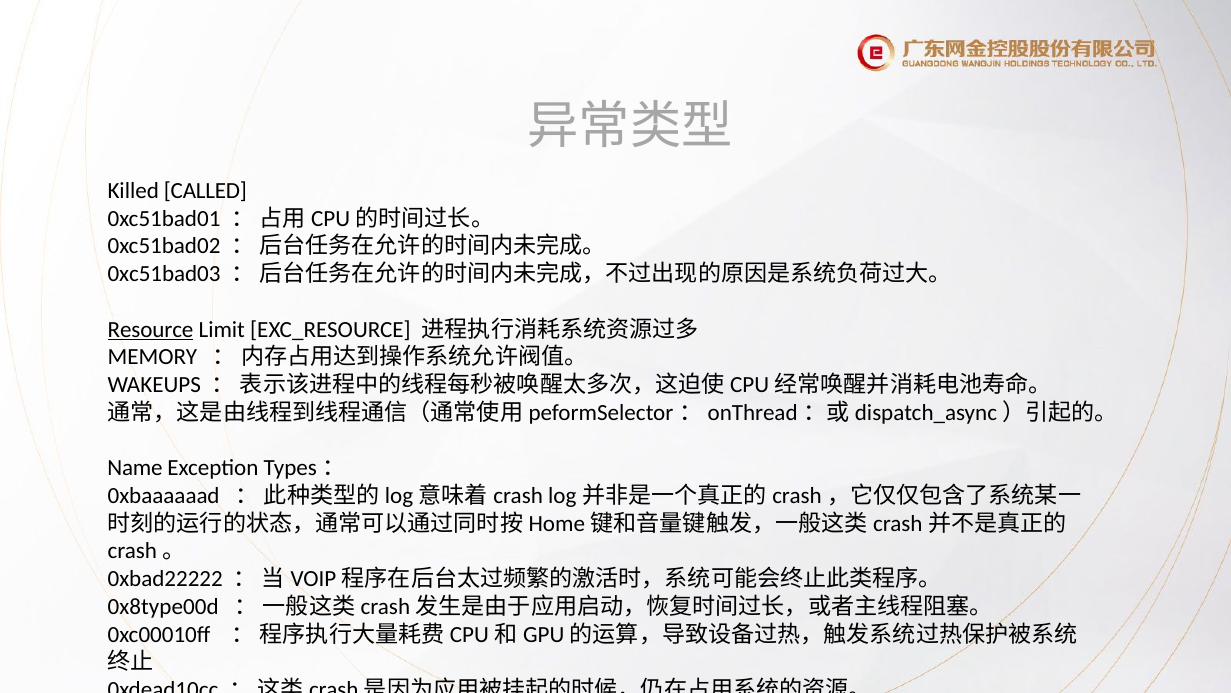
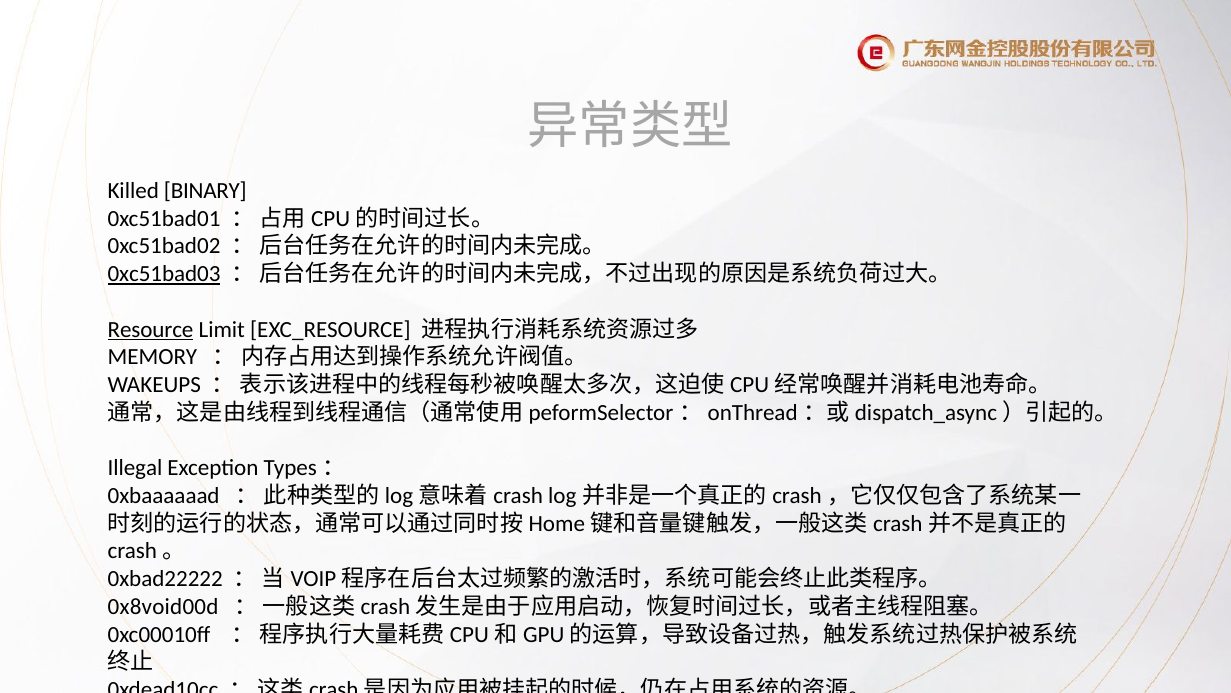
CALLED: CALLED -> BINARY
0xc51bad03 underline: none -> present
Name: Name -> Illegal
0x8type00d: 0x8type00d -> 0x8void00d
